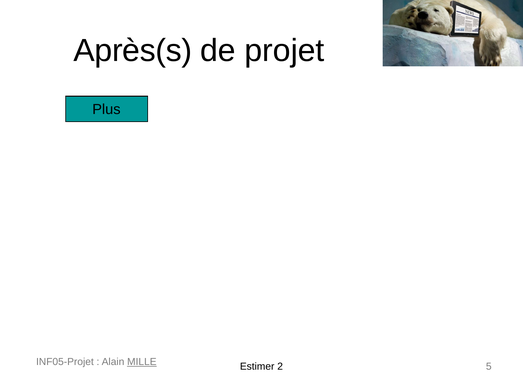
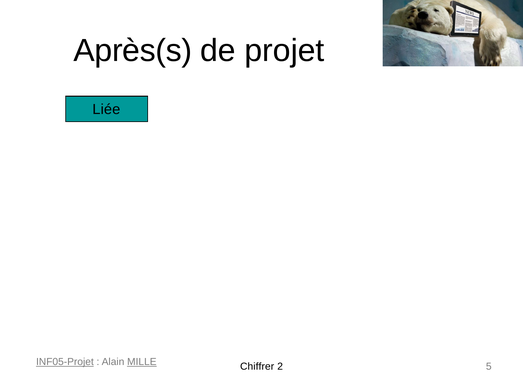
Plus: Plus -> Liée
INF05-Projet underline: none -> present
Estimer: Estimer -> Chiffrer
